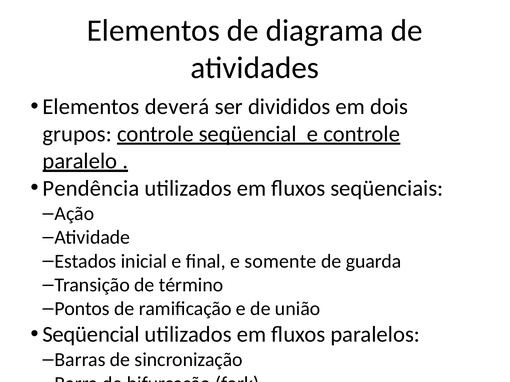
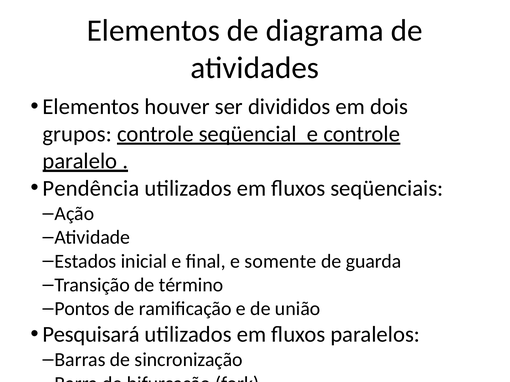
deverá: deverá -> houver
Seqüencial at (91, 335): Seqüencial -> Pesquisará
